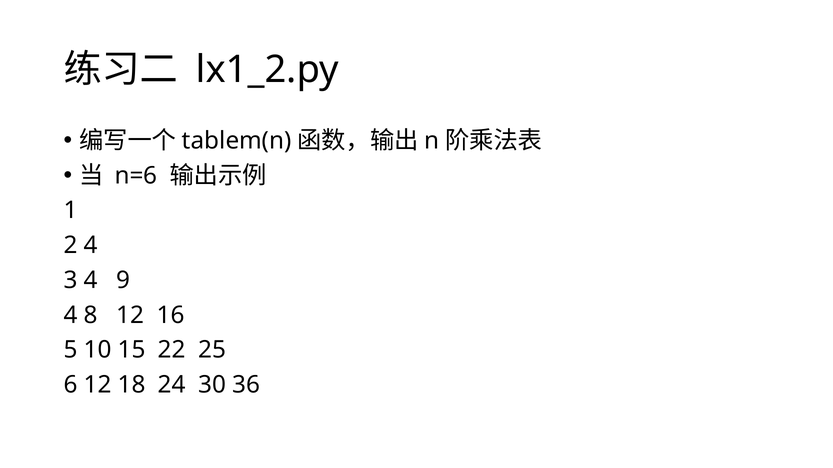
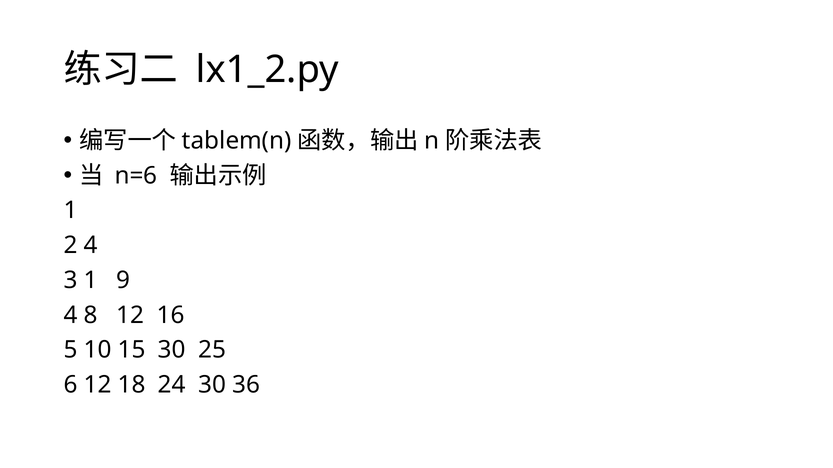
3 4: 4 -> 1
15 22: 22 -> 30
